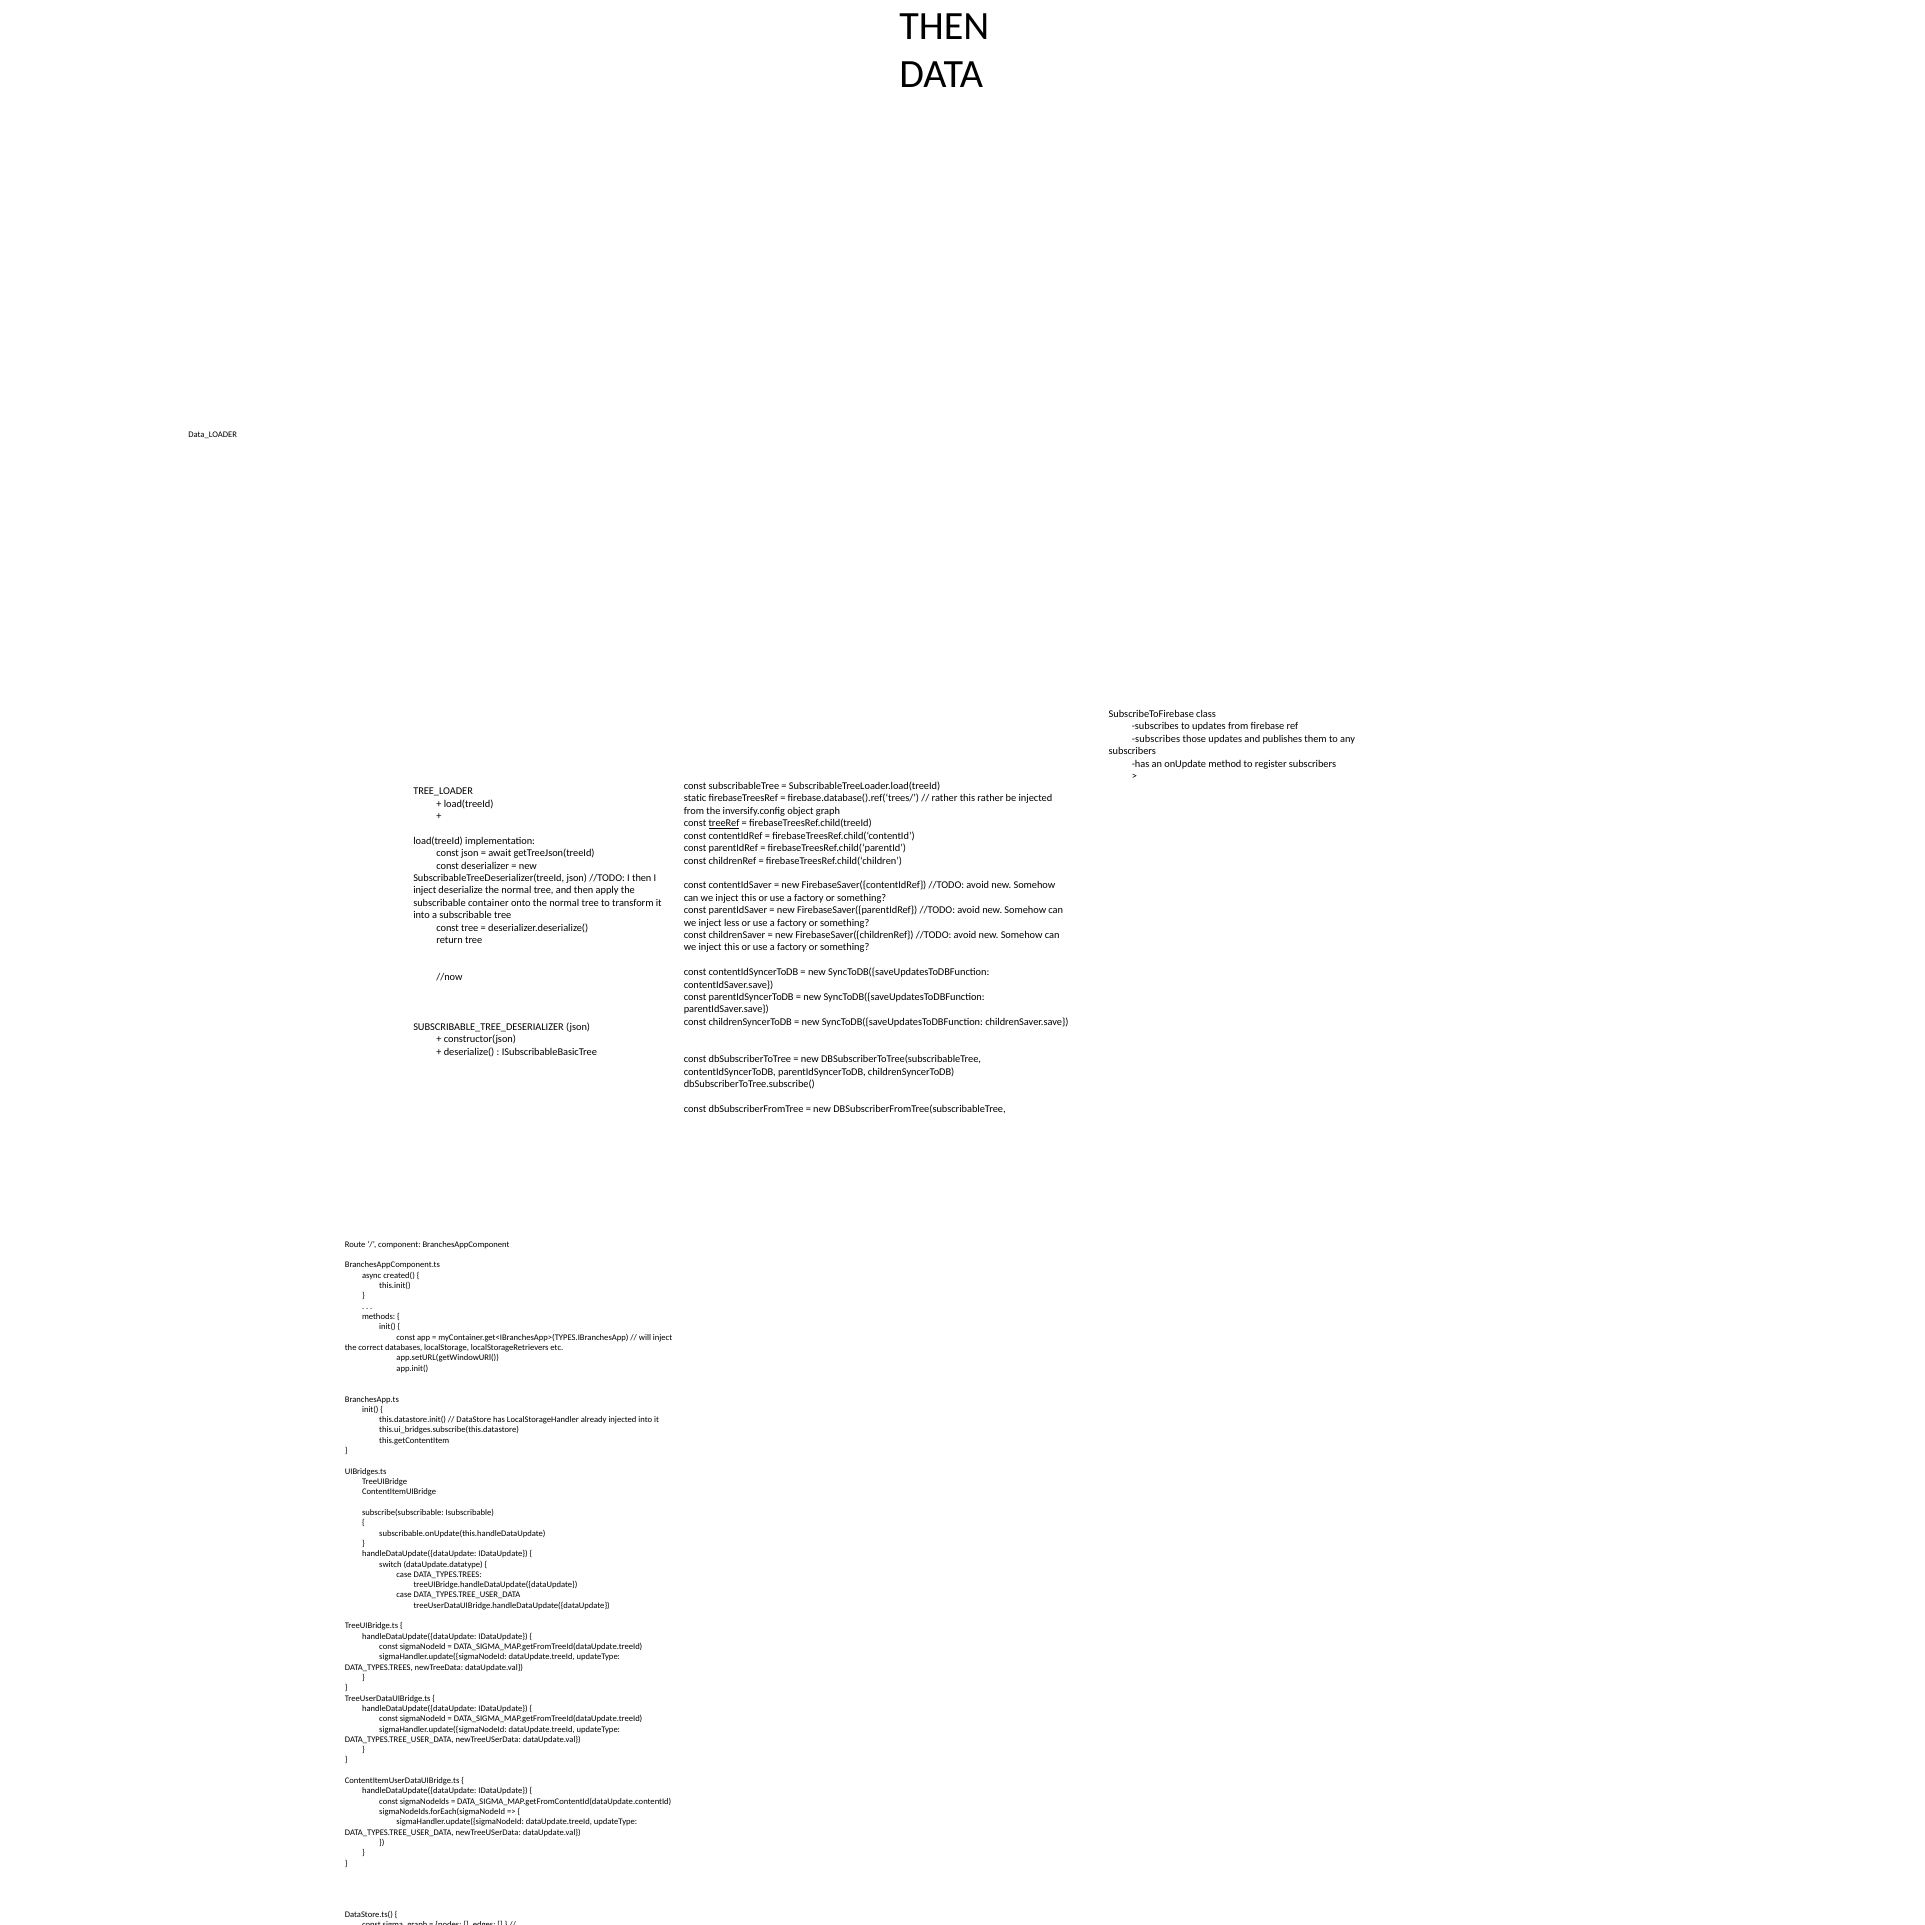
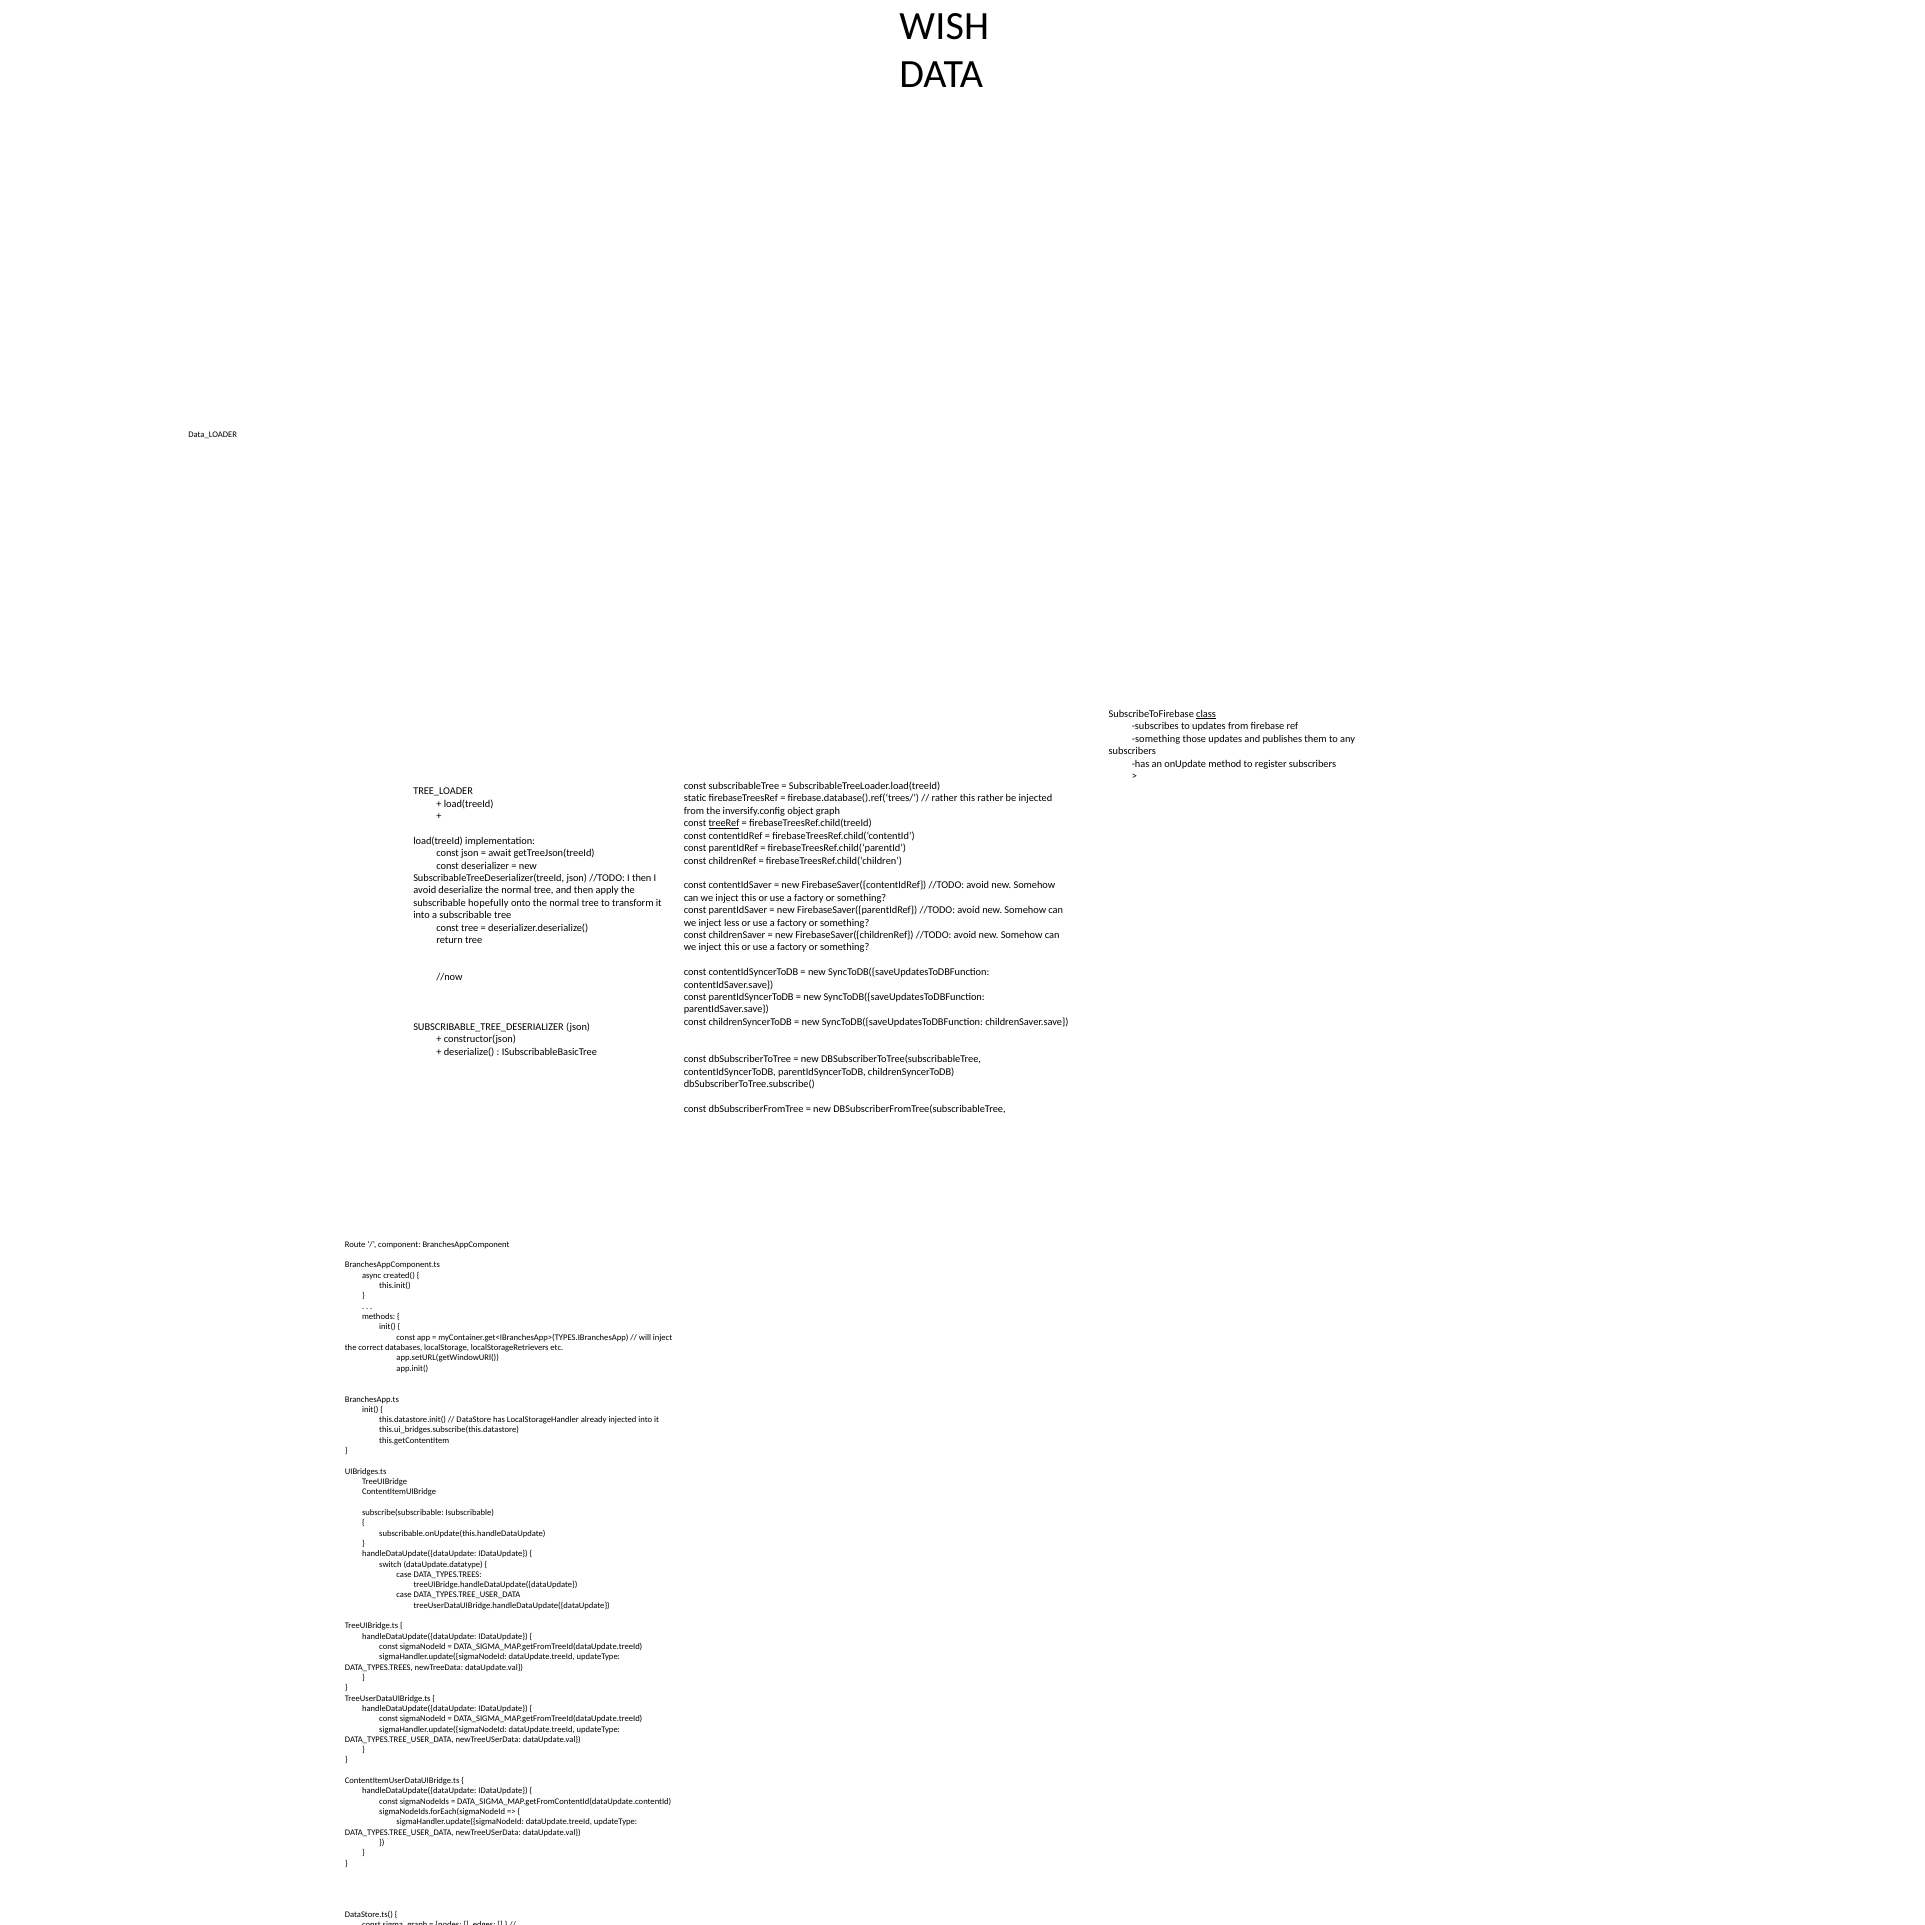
THEN at (944, 27): THEN -> WISH
class underline: none -> present
subscribes at (1156, 739): subscribes -> something
inject at (425, 891): inject -> avoid
subscribable container: container -> hopefully
